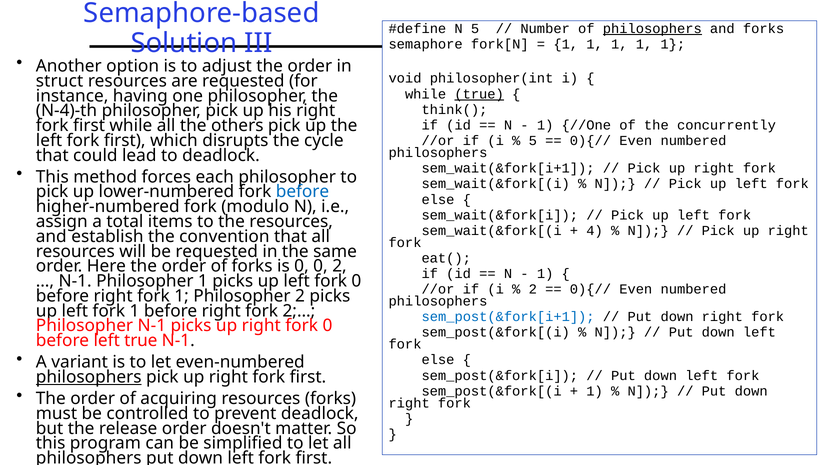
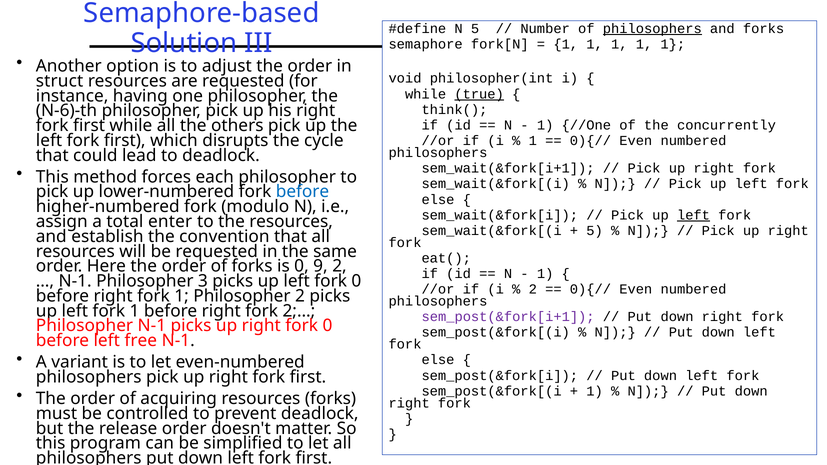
N-4)-th: N-4)-th -> N-6)-th
5 at (533, 141): 5 -> 1
left at (694, 215) underline: none -> present
items: items -> enter
4 at (595, 231): 4 -> 5
0 0: 0 -> 9
Philosopher 1: 1 -> 3
sem_post(&fork[i+1 colour: blue -> purple
left true: true -> free
philosophers at (89, 377) underline: present -> none
